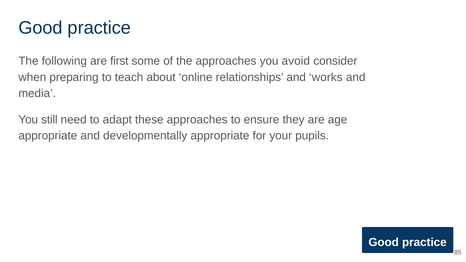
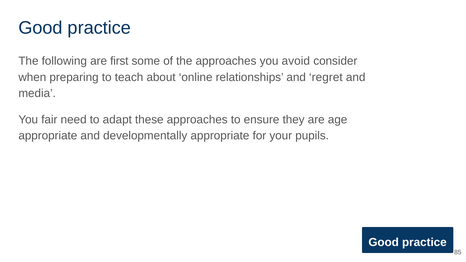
works: works -> regret
still: still -> fair
